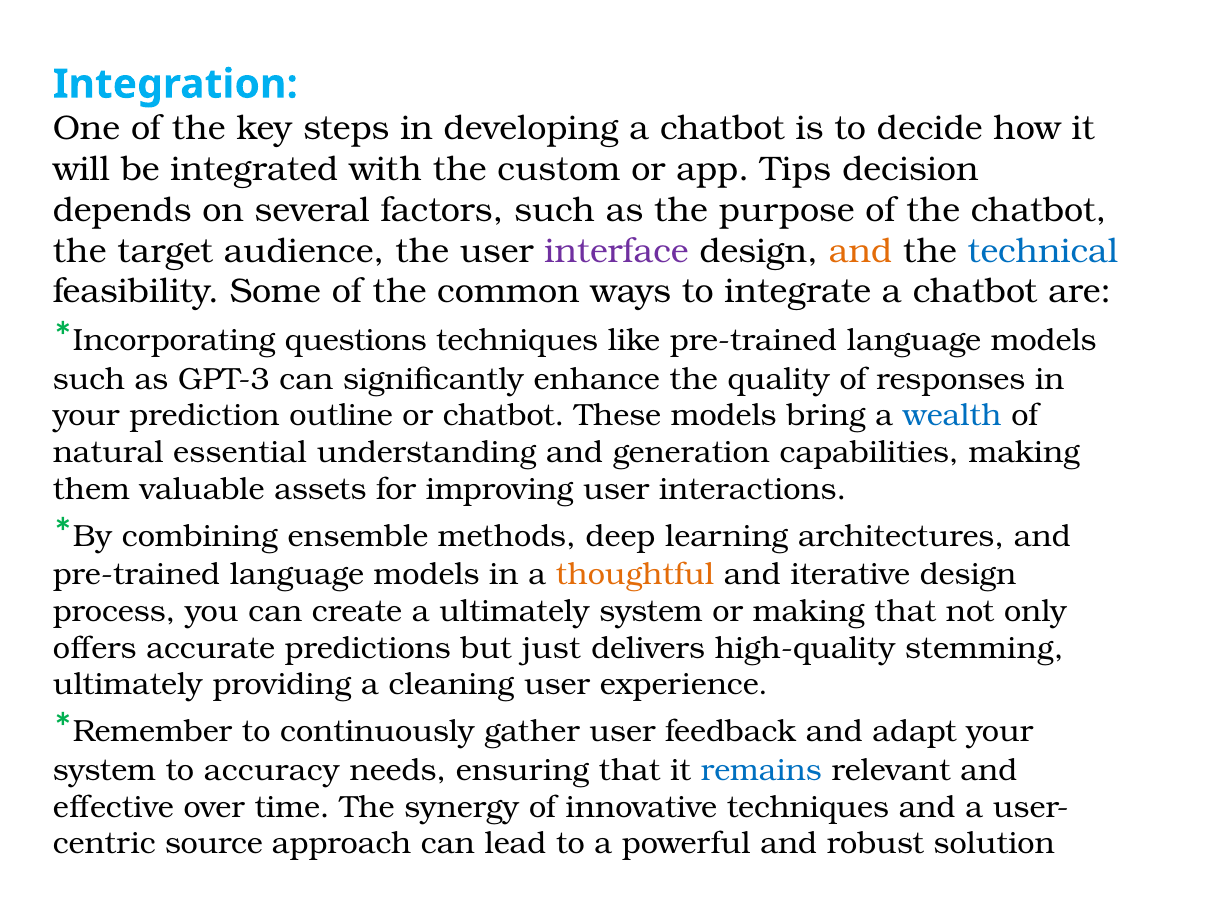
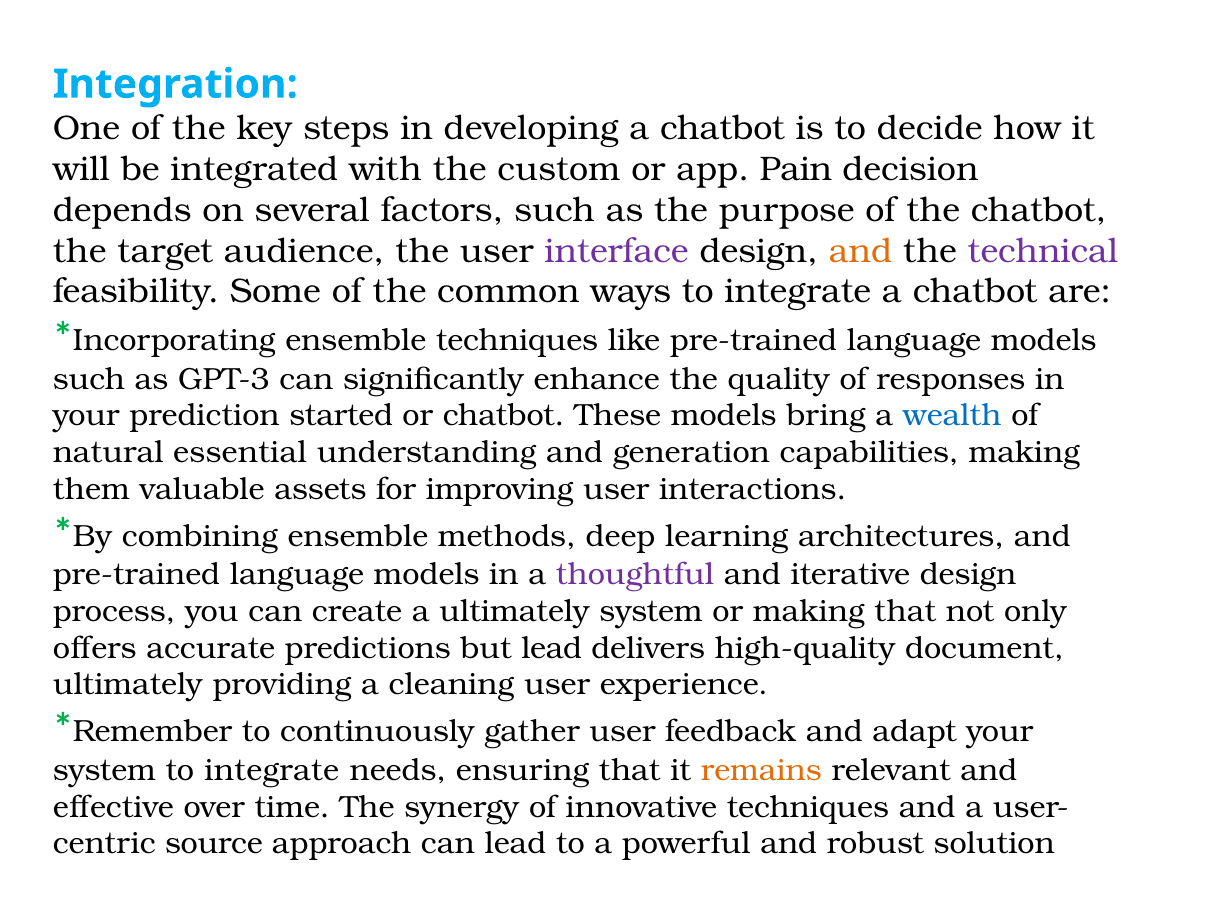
Tips: Tips -> Pain
technical colour: blue -> purple
Incorporating questions: questions -> ensemble
outline: outline -> started
thoughtful colour: orange -> purple
but just: just -> lead
stemming: stemming -> document
system to accuracy: accuracy -> integrate
remains colour: blue -> orange
